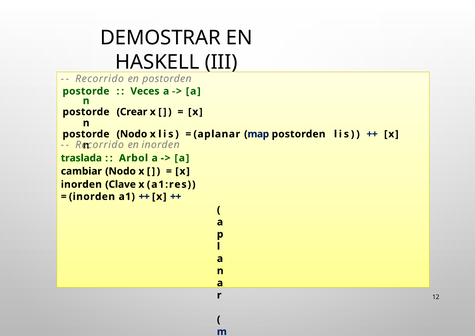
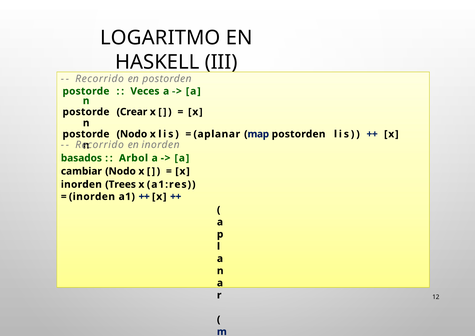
DEMOSTRAR: DEMOSTRAR -> LOGARITMO
traslada: traslada -> basados
Clave: Clave -> Trees
